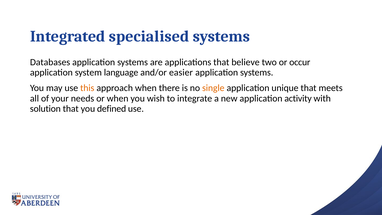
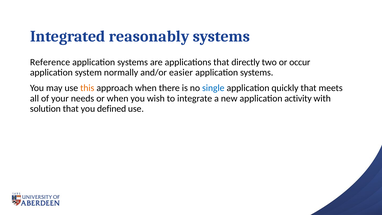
specialised: specialised -> reasonably
Databases: Databases -> Reference
believe: believe -> directly
language: language -> normally
single colour: orange -> blue
unique: unique -> quickly
